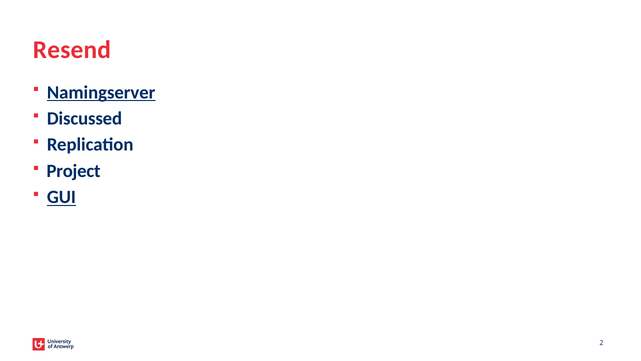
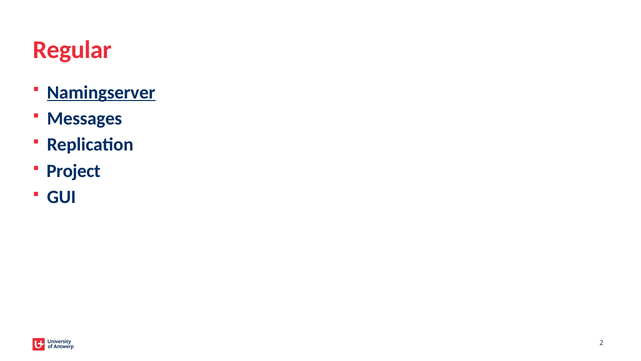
Resend: Resend -> Regular
Discussed: Discussed -> Messages
GUI underline: present -> none
